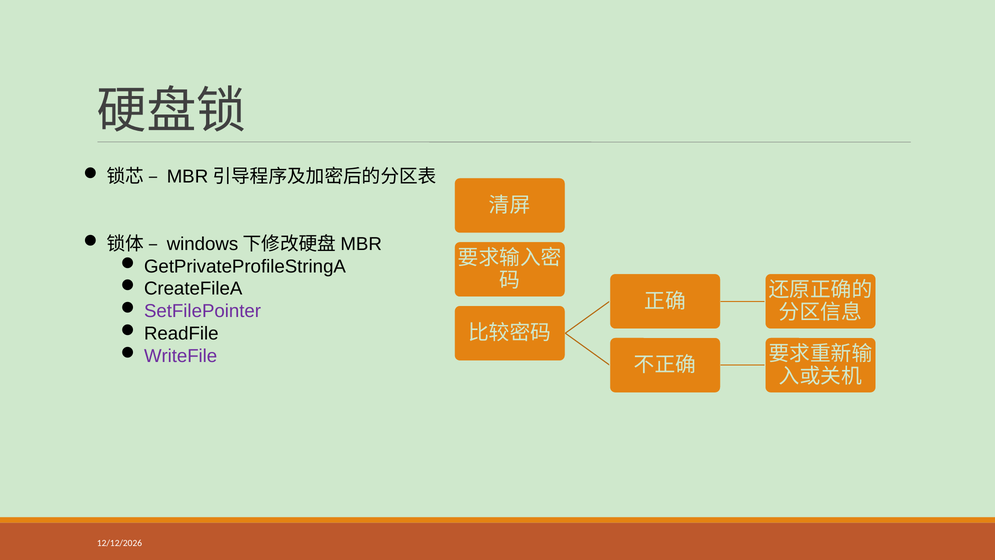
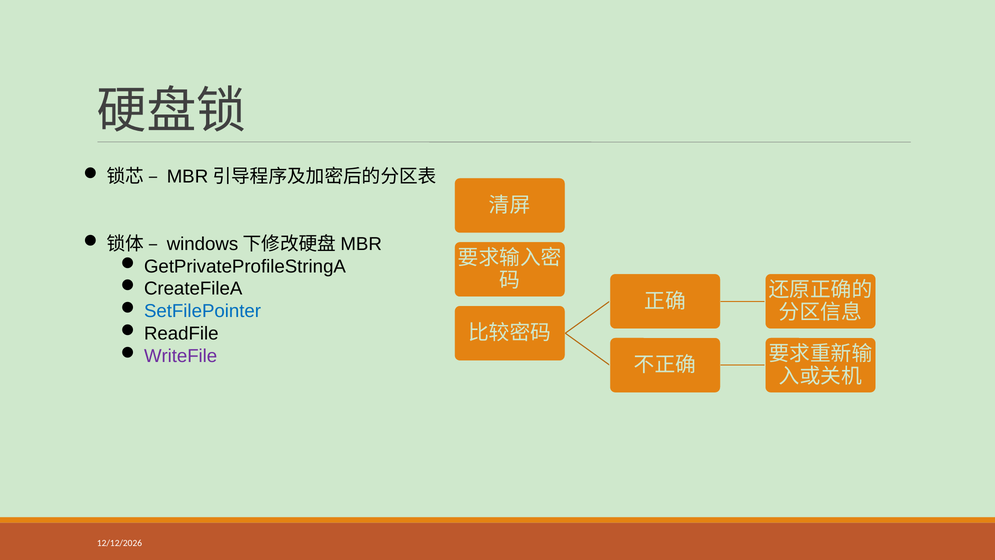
SetFilePointer colour: purple -> blue
